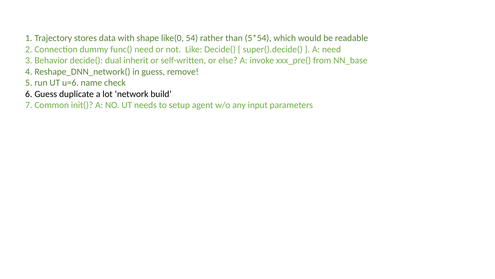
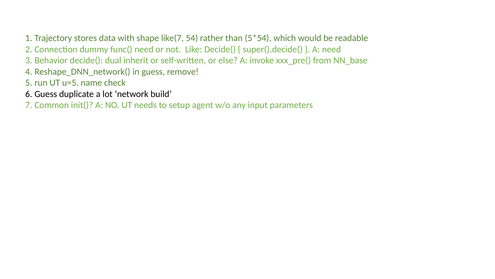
like(0: like(0 -> like(7
u=6: u=6 -> u=5
